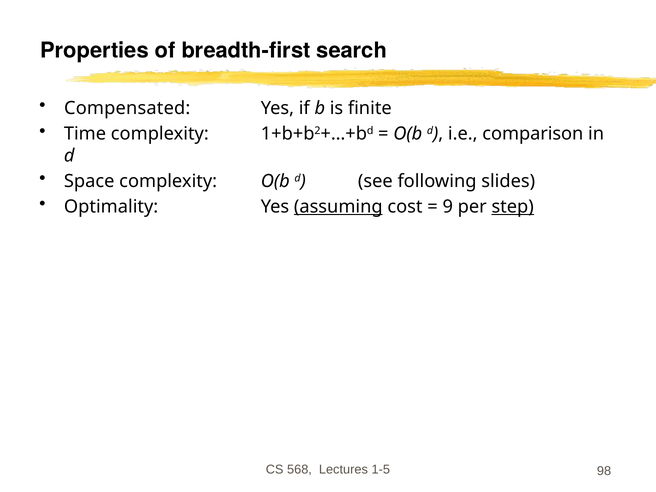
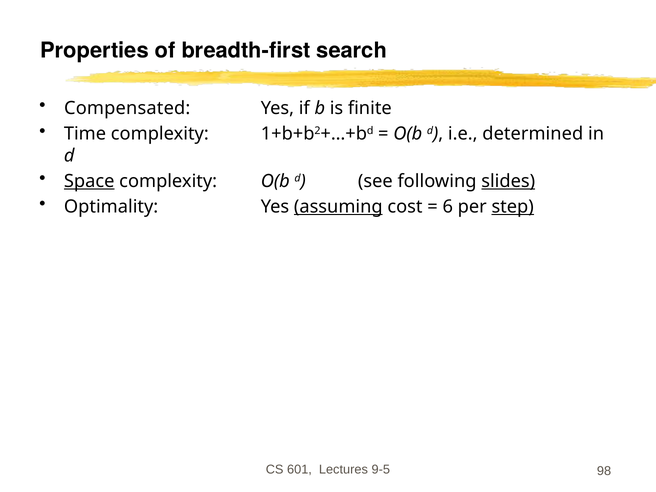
comparison: comparison -> determined
Space underline: none -> present
slides underline: none -> present
9: 9 -> 6
568: 568 -> 601
1-5: 1-5 -> 9-5
